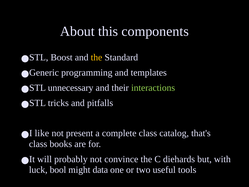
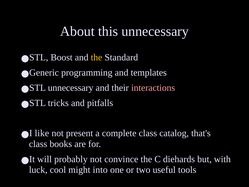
this components: components -> unnecessary
interactions colour: light green -> pink
bool: bool -> cool
data: data -> into
